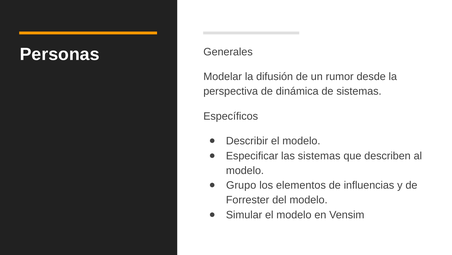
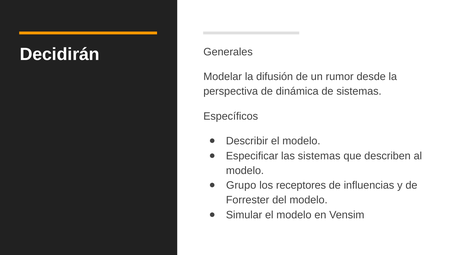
Personas: Personas -> Decidirán
elementos: elementos -> receptores
